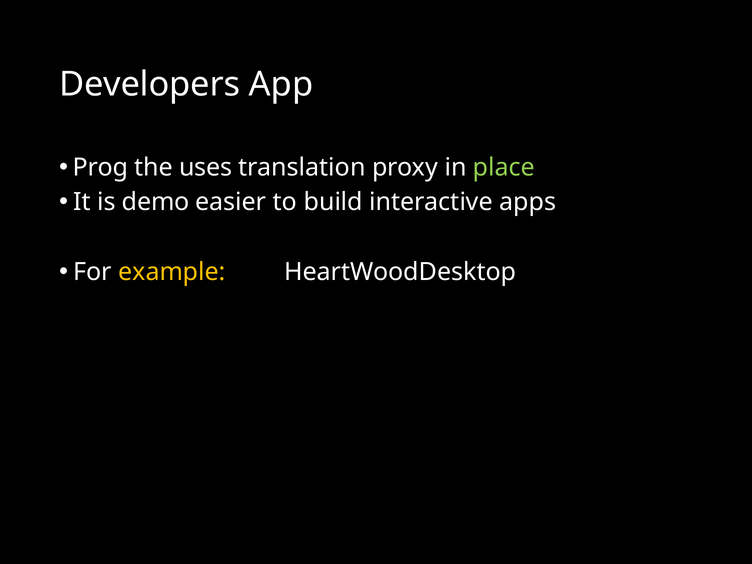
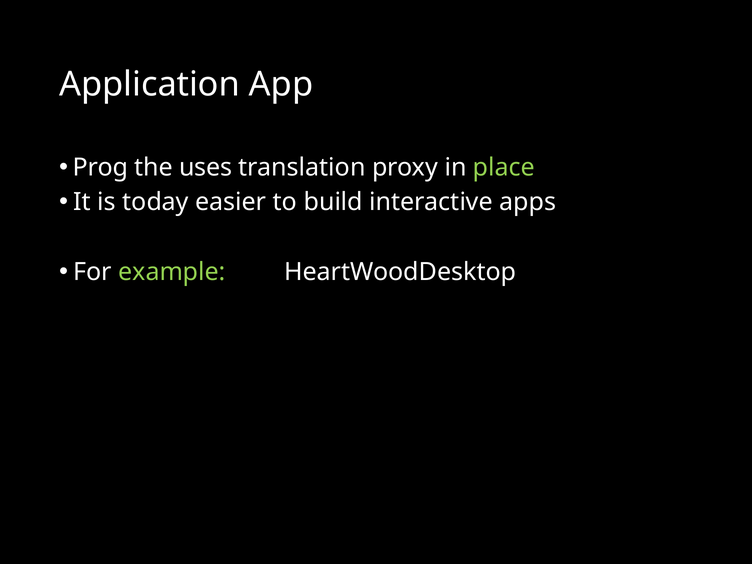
Developers: Developers -> Application
demo: demo -> today
example colour: yellow -> light green
